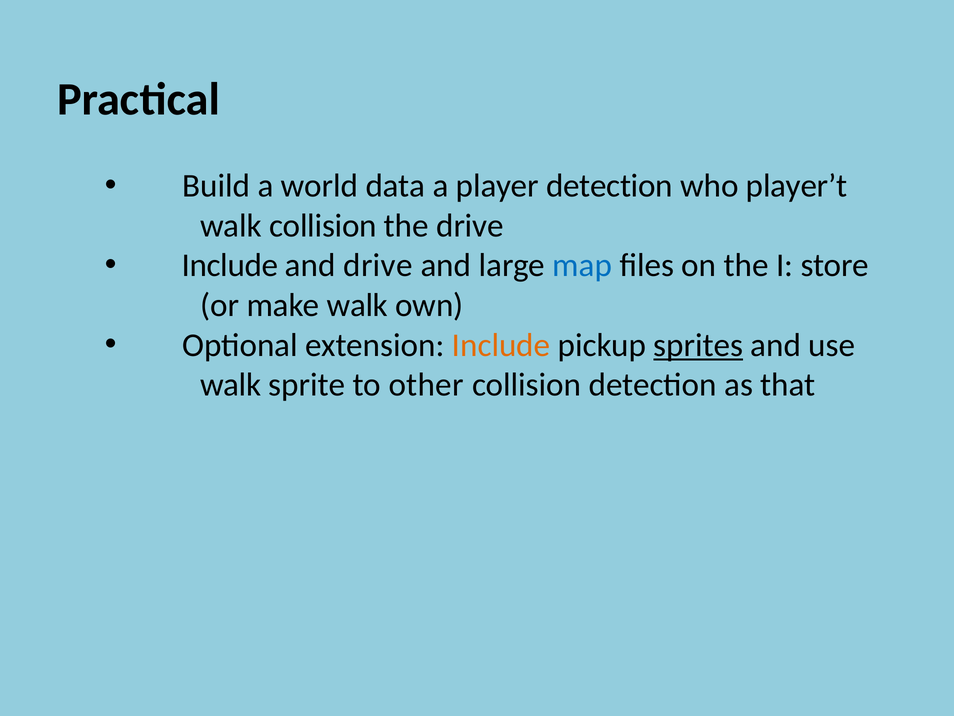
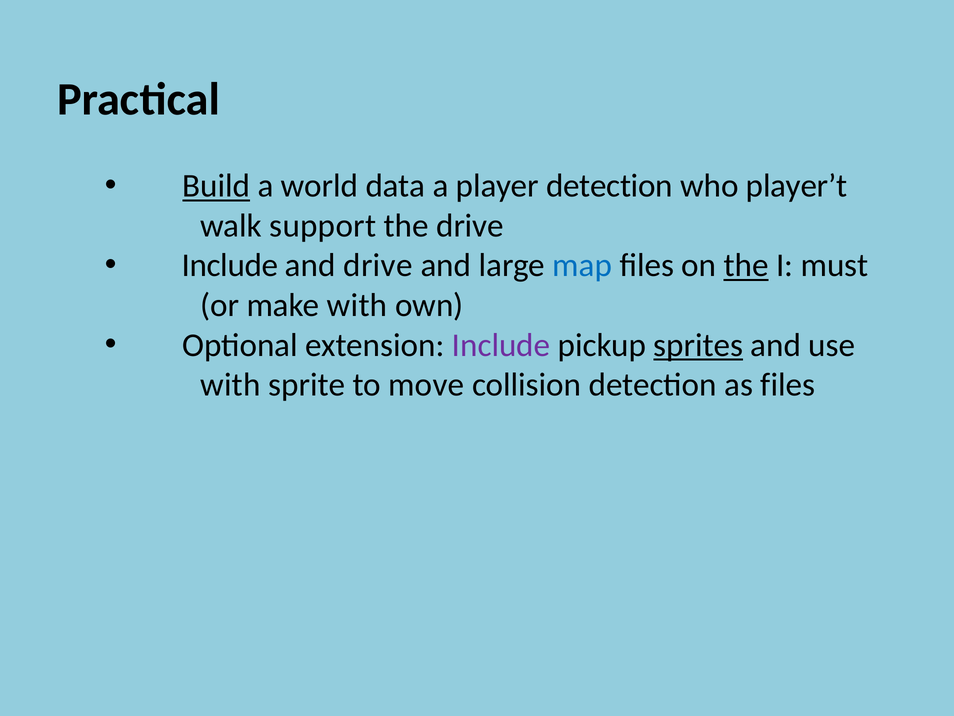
Build underline: none -> present
walk collision: collision -> support
the at (746, 265) underline: none -> present
store: store -> must
make walk: walk -> with
Include at (501, 345) colour: orange -> purple
walk at (231, 385): walk -> with
other: other -> move
as that: that -> files
